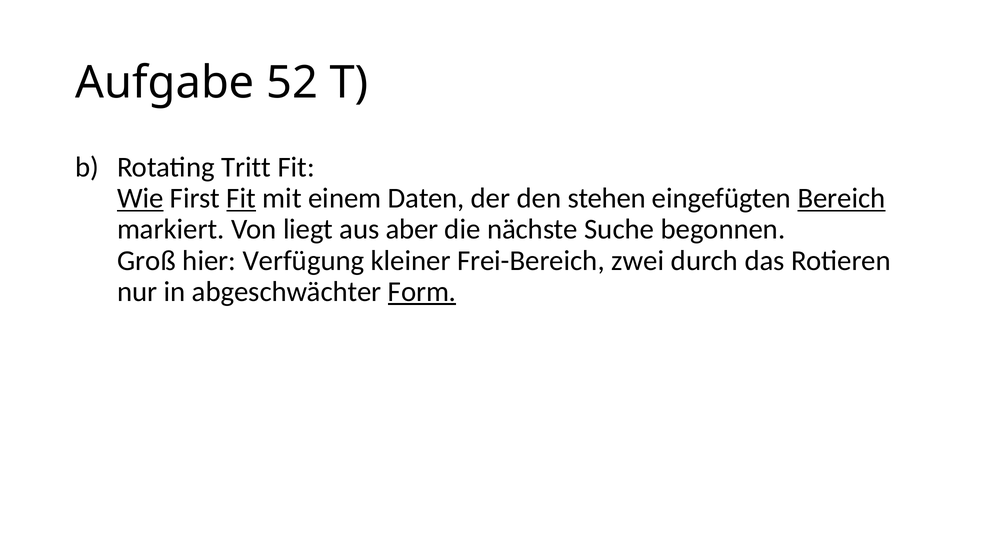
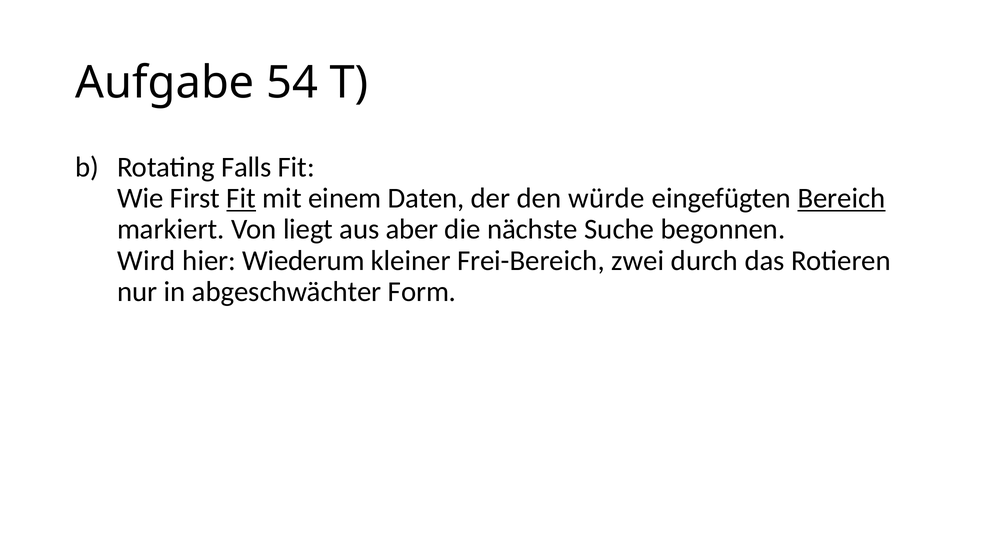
52: 52 -> 54
Tritt: Tritt -> Falls
Wie underline: present -> none
stehen: stehen -> würde
Groß: Groß -> Wird
Verfügung: Verfügung -> Wiederum
Form underline: present -> none
